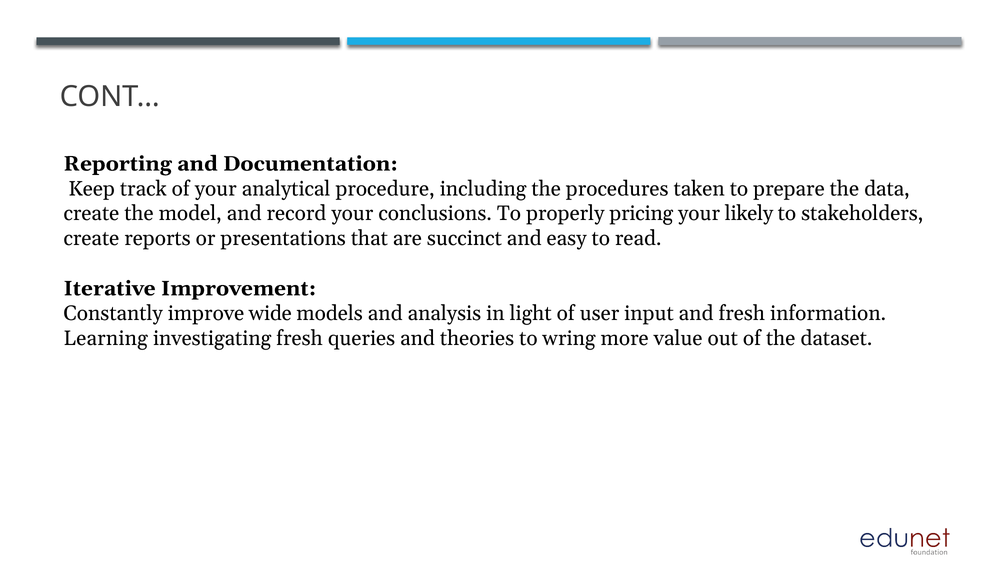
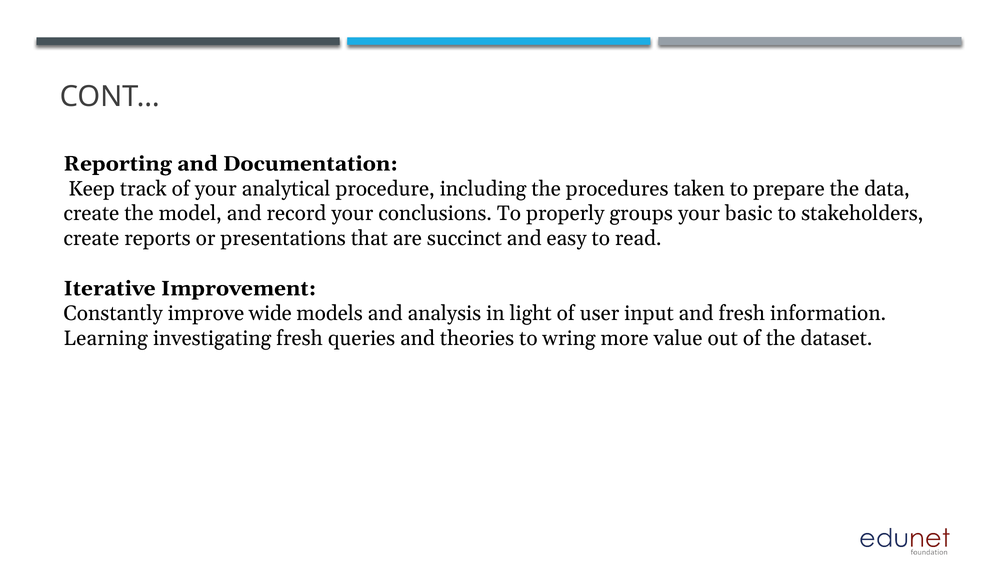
pricing: pricing -> groups
likely: likely -> basic
